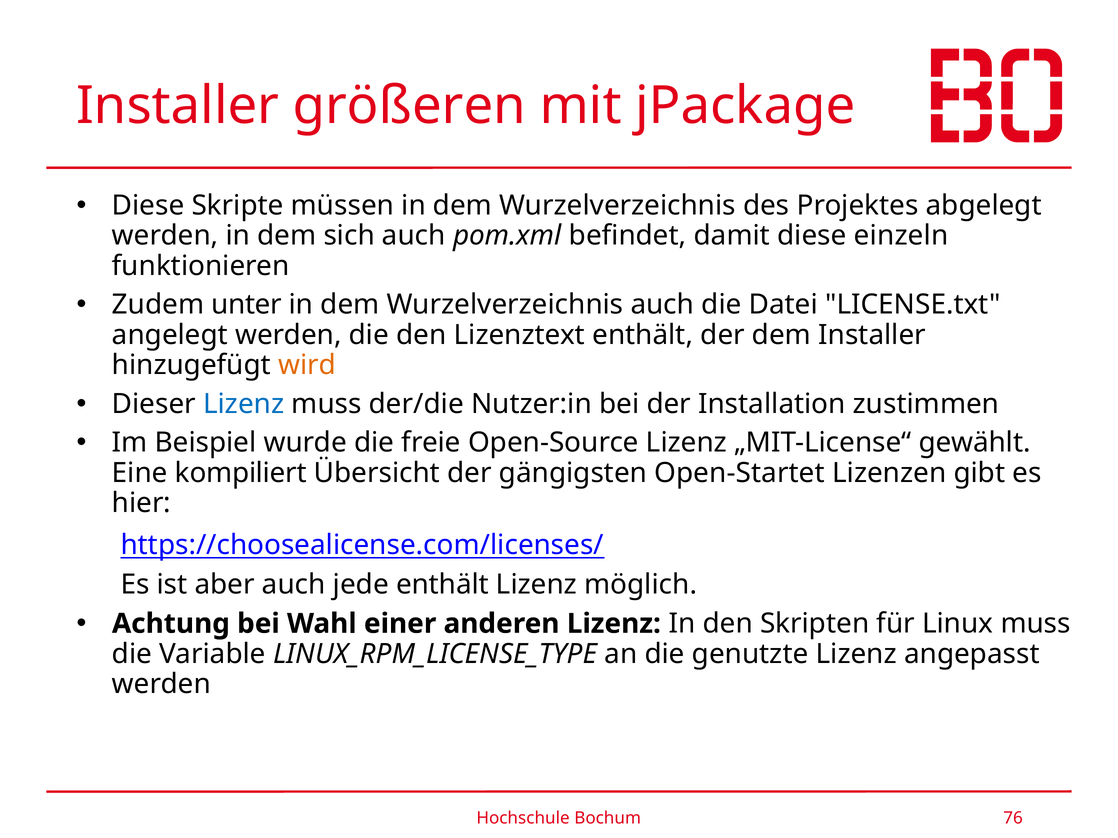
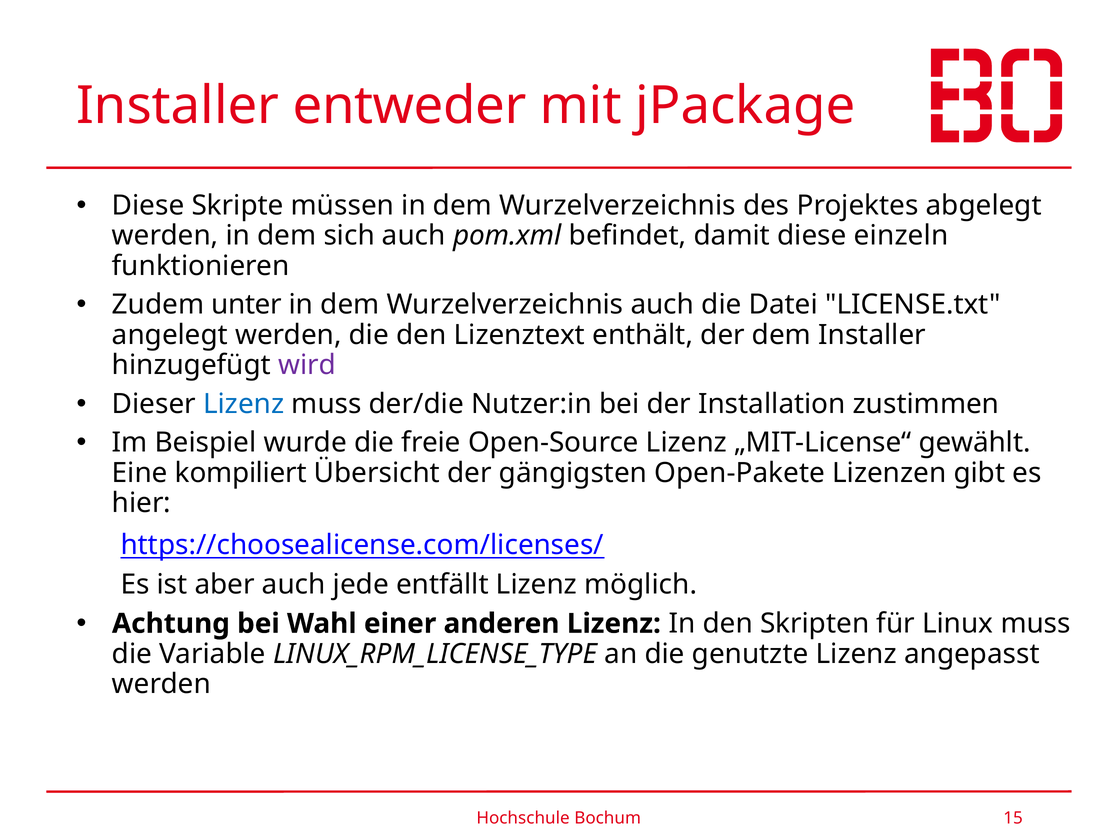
größeren: größeren -> entweder
wird colour: orange -> purple
Open-Startet: Open-Startet -> Open-Pakete
jede enthält: enthält -> entfällt
76: 76 -> 15
